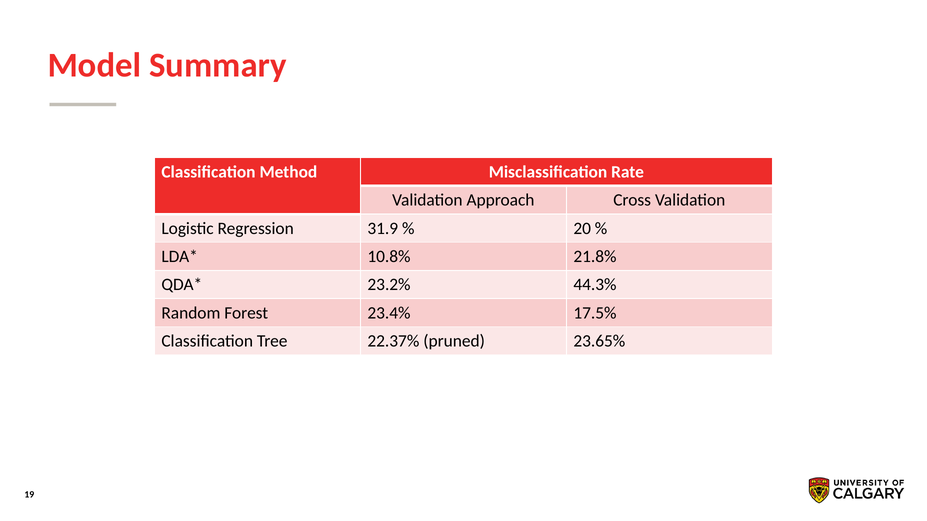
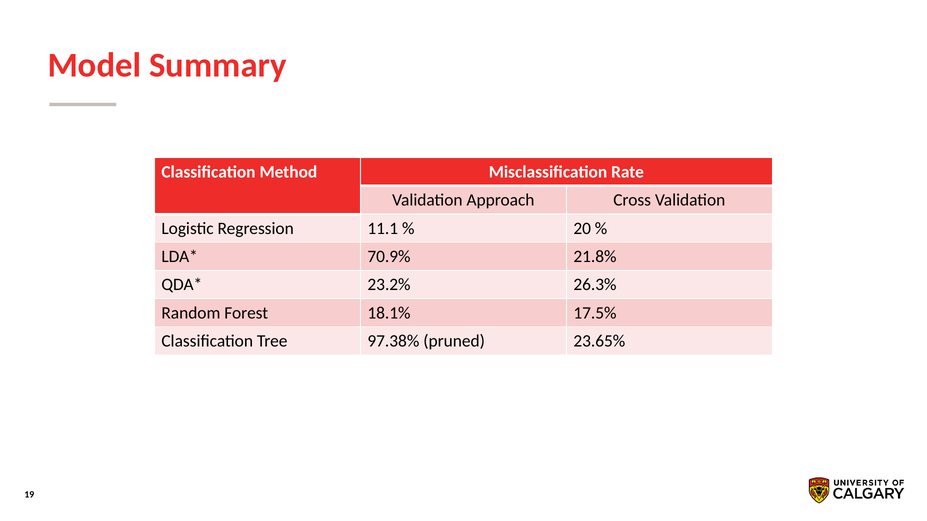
31.9: 31.9 -> 11.1
10.8%: 10.8% -> 70.9%
44.3%: 44.3% -> 26.3%
23.4%: 23.4% -> 18.1%
22.37%: 22.37% -> 97.38%
